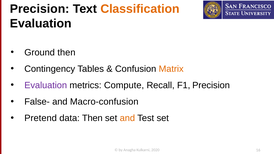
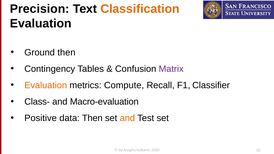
Matrix colour: orange -> purple
Evaluation at (46, 85) colour: purple -> orange
F1 Precision: Precision -> Classifier
False-: False- -> Class-
Macro-confusion: Macro-confusion -> Macro-evaluation
Pretend: Pretend -> Positive
